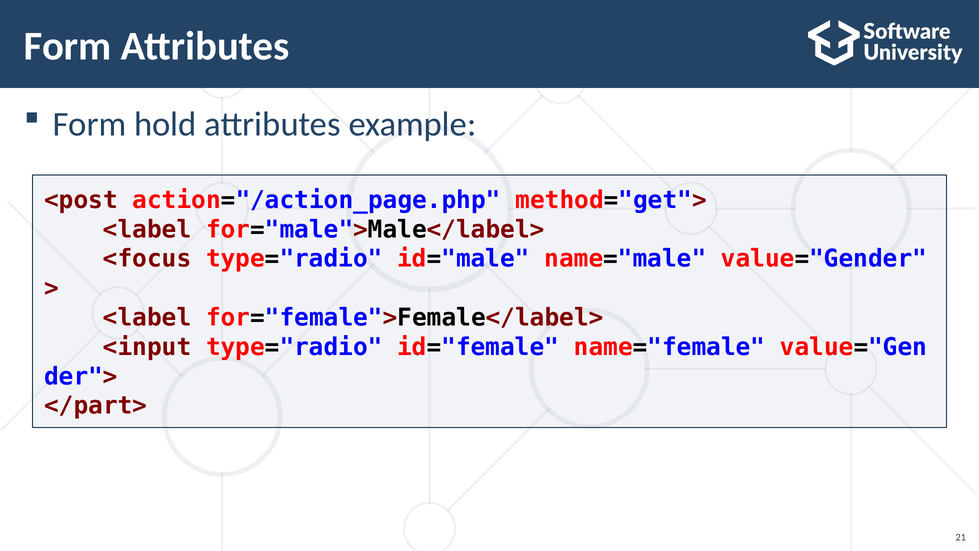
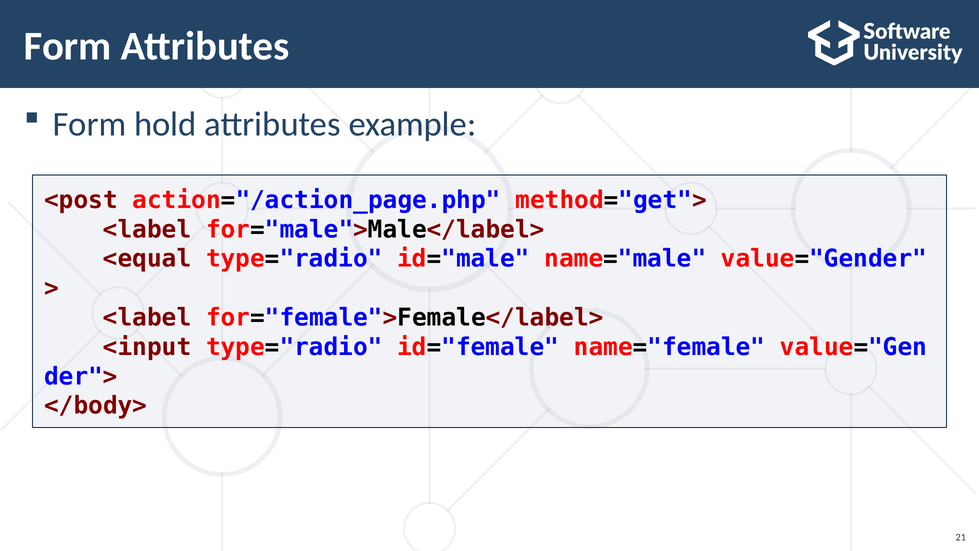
<focus: <focus -> <equal
</part>: </part> -> </body>
